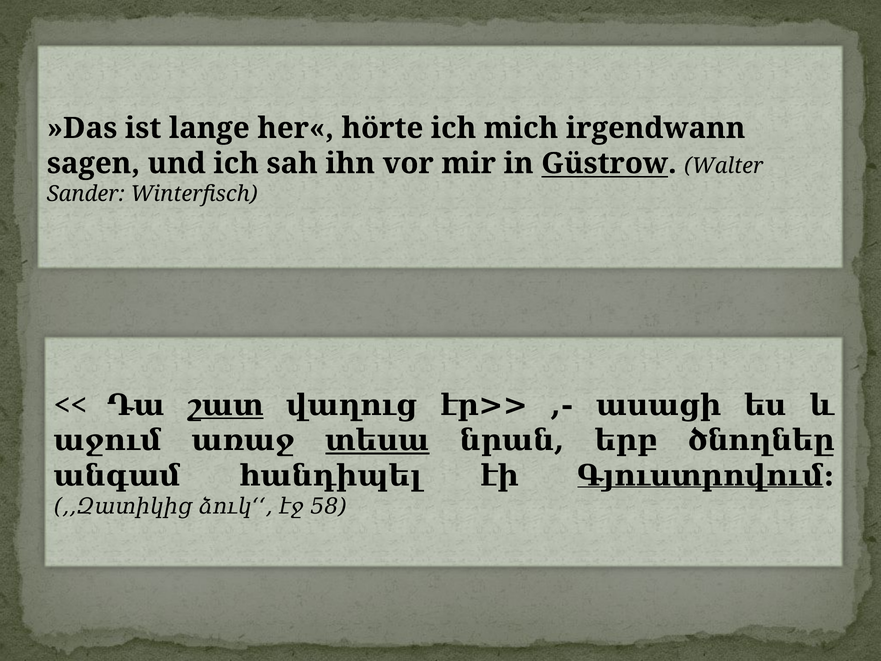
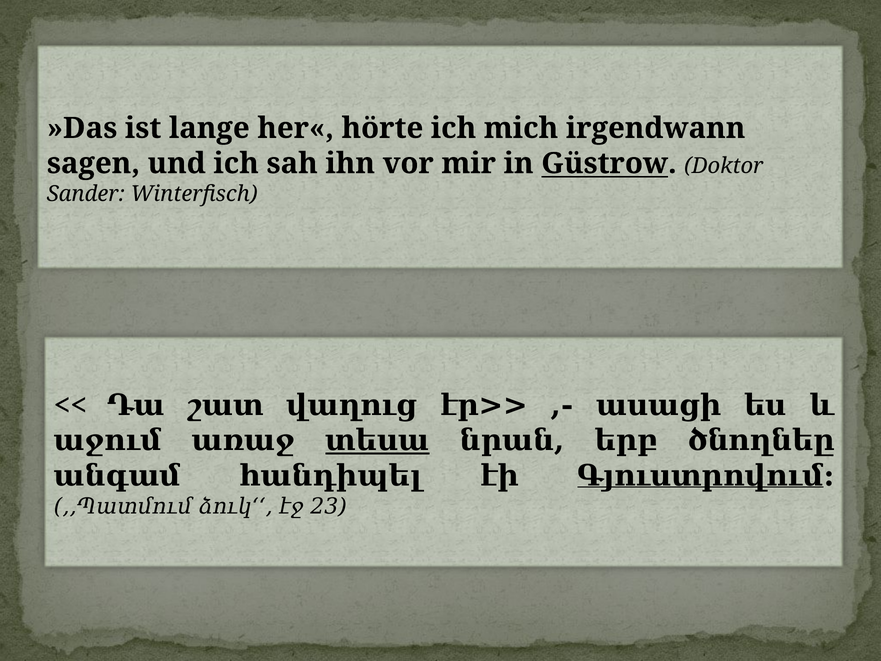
Walter: Walter -> Doktor
շատ underline: present -> none
,,Զատիկից: ,,Զատիկից -> ,,Պատմում
58: 58 -> 23
